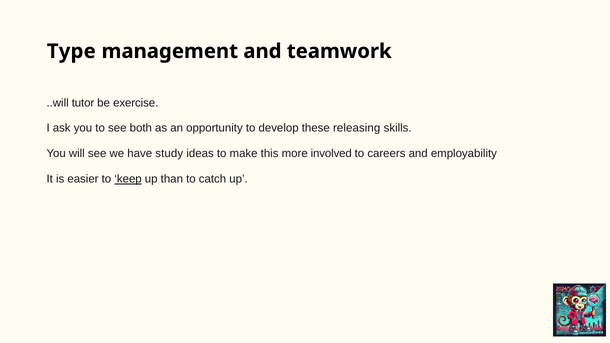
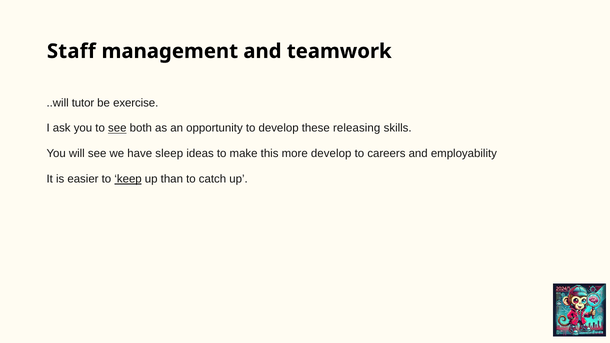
Type: Type -> Staff
see at (117, 128) underline: none -> present
study: study -> sleep
more involved: involved -> develop
